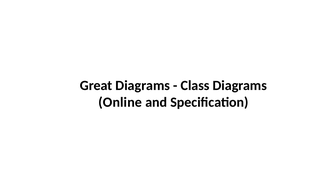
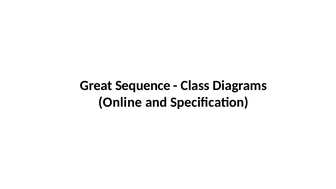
Great Diagrams: Diagrams -> Sequence
